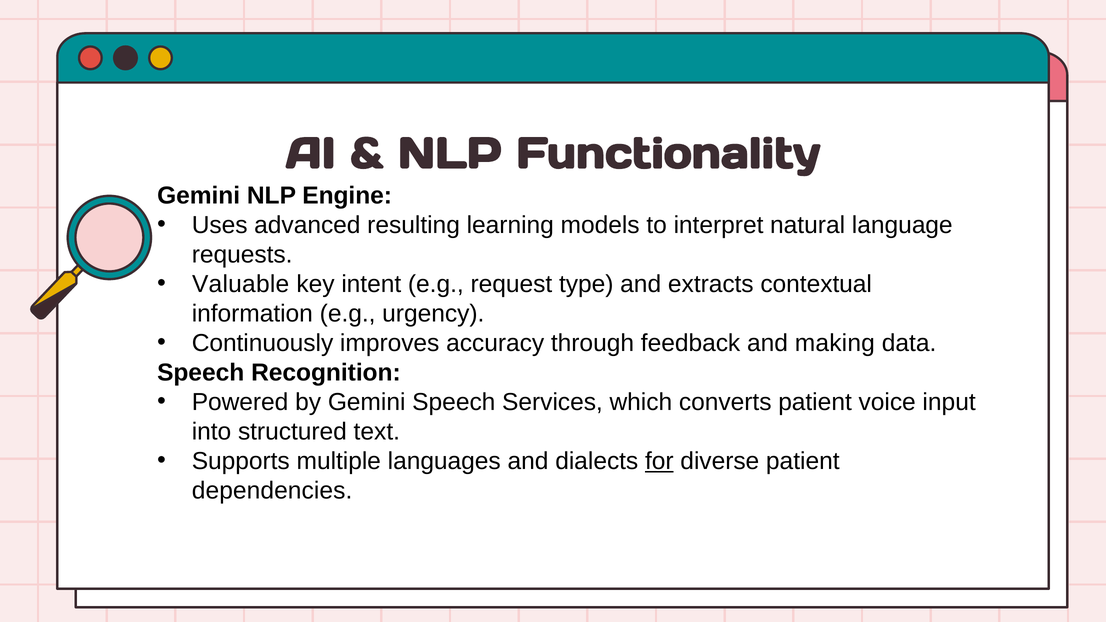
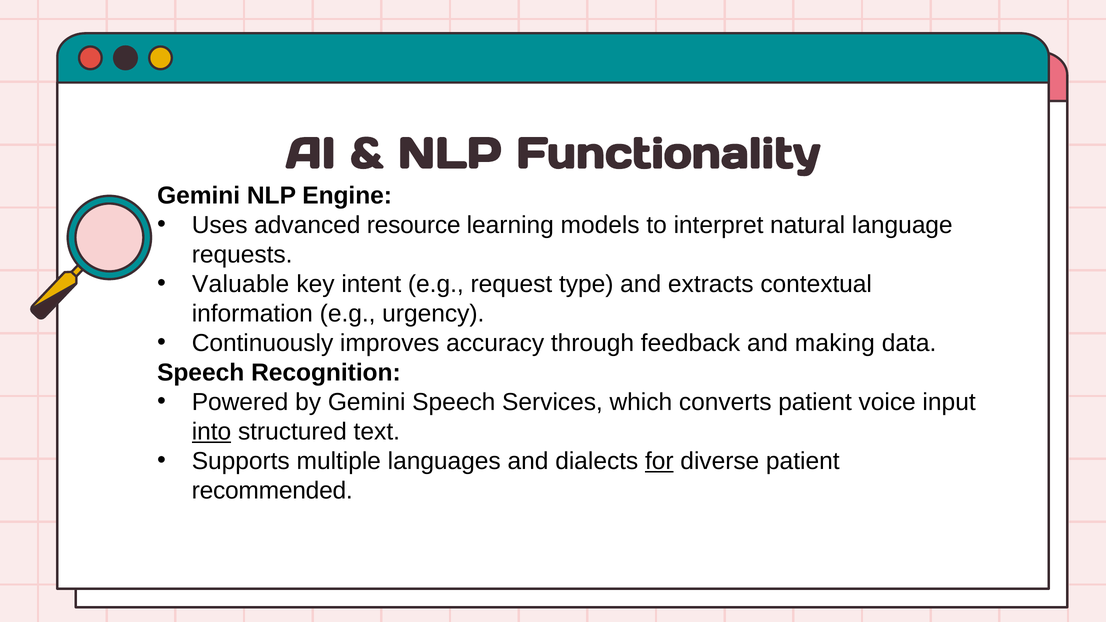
resulting: resulting -> resource
into underline: none -> present
dependencies: dependencies -> recommended
